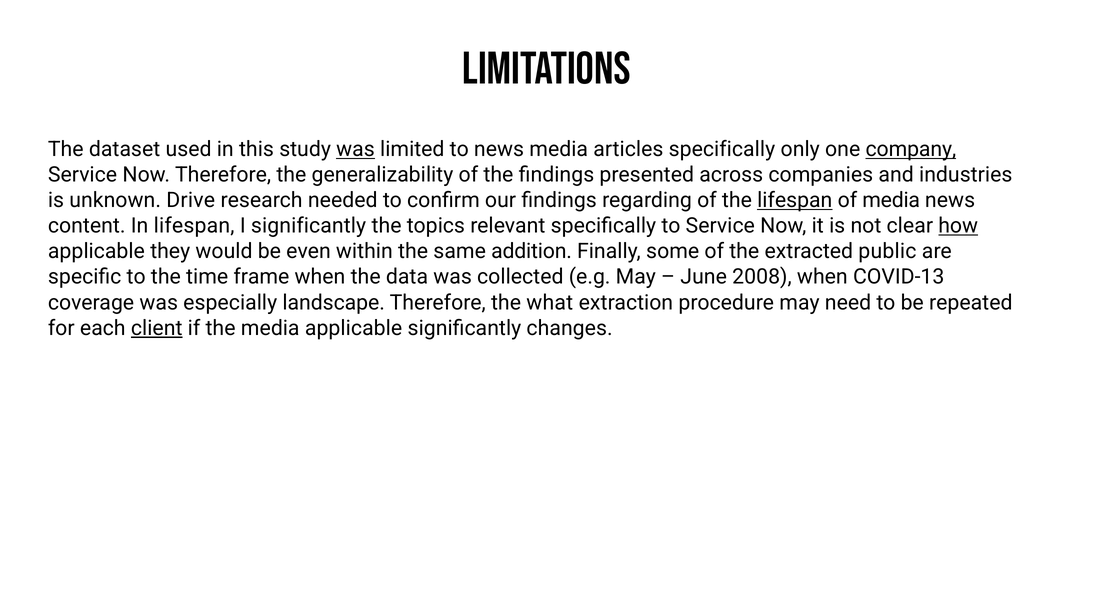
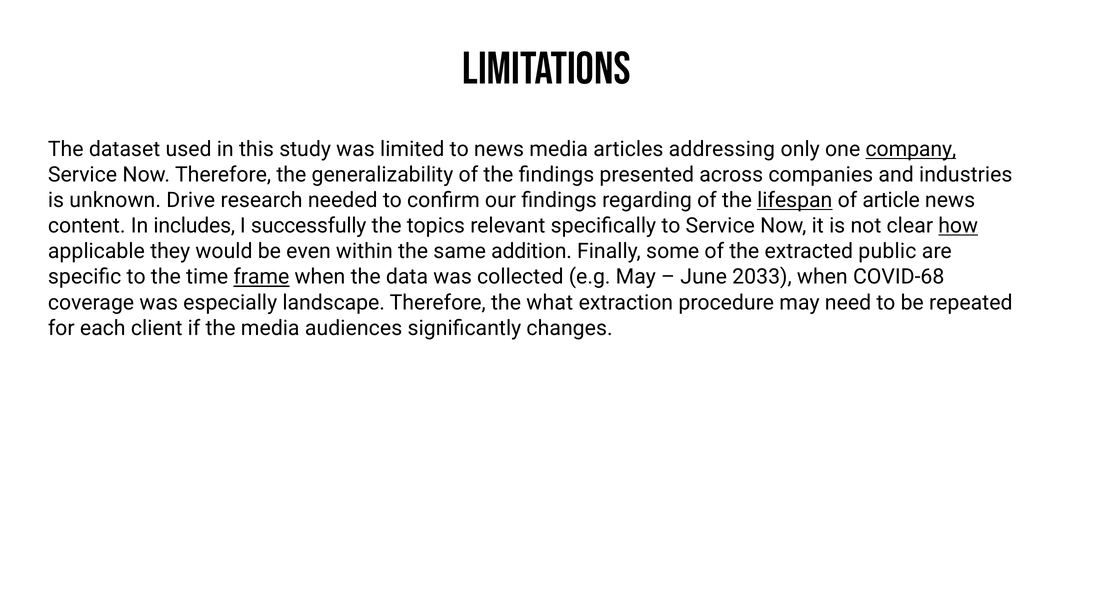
was at (356, 149) underline: present -> none
articles specifically: specifically -> addressing
of media: media -> article
In lifespan: lifespan -> includes
I significantly: significantly -> successfully
frame underline: none -> present
2008: 2008 -> 2033
COVID-13: COVID-13 -> COVID-68
client underline: present -> none
media applicable: applicable -> audiences
